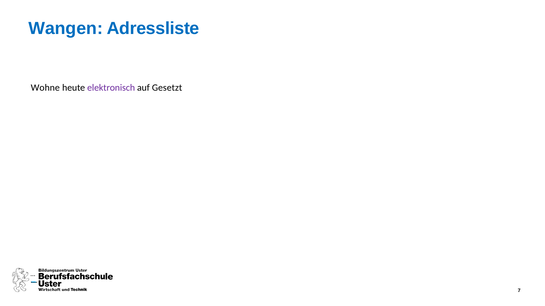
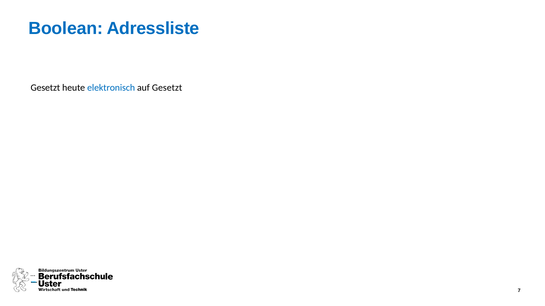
Wangen: Wangen -> Boolean
Wohne at (45, 88): Wohne -> Gesetzt
elektronisch colour: purple -> blue
